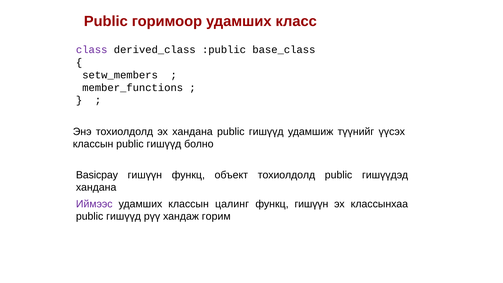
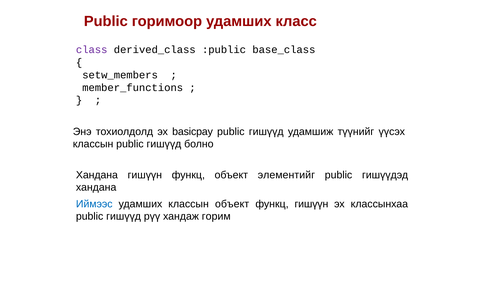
эх хандана: хандана -> basicpay
Basicpay at (97, 175): Basicpay -> Хандана
объект тохиолдолд: тохиолдолд -> элементийг
Иймээс colour: purple -> blue
классын цалинг: цалинг -> объект
